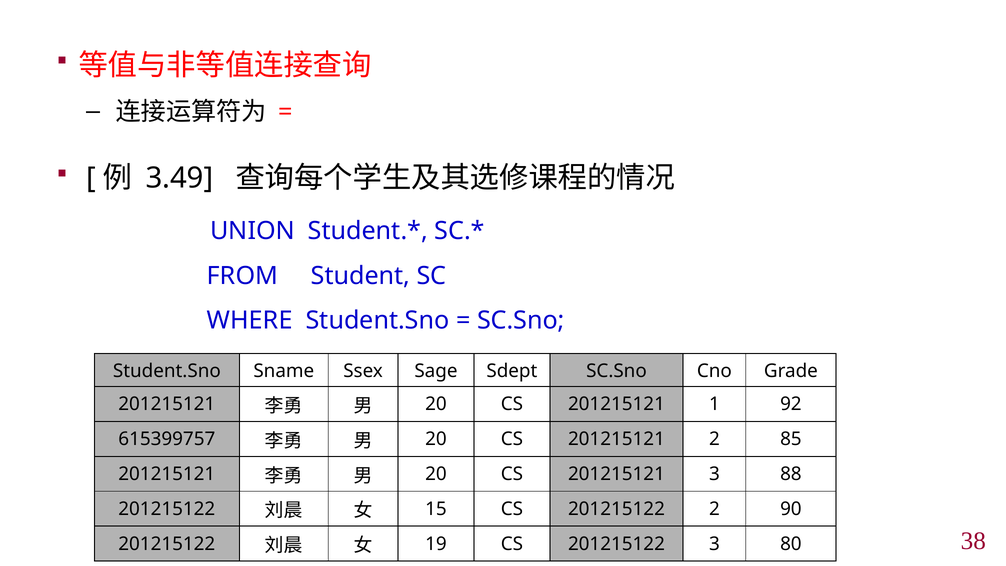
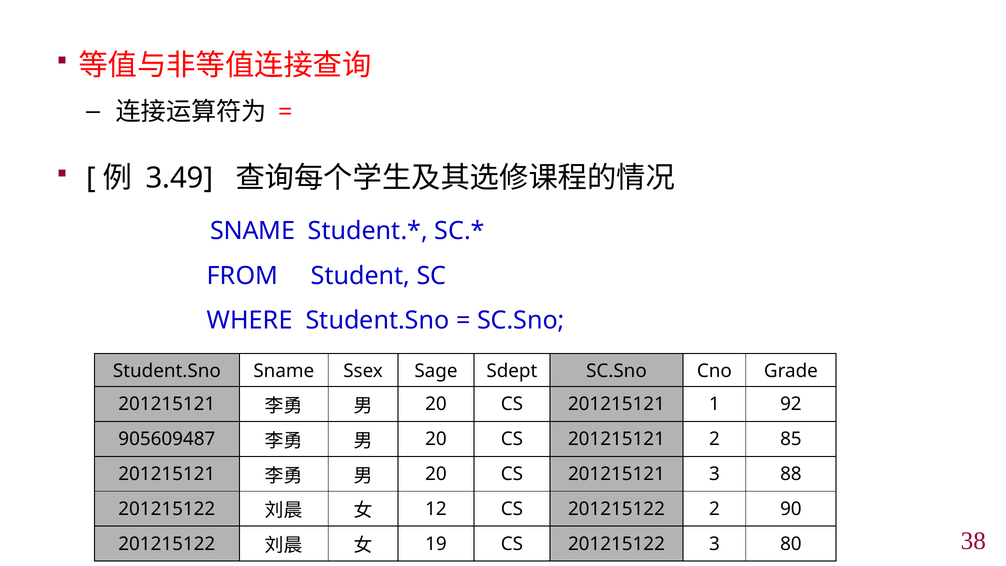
UNION at (252, 231): UNION -> SNAME
615399757: 615399757 -> 905609487
15: 15 -> 12
